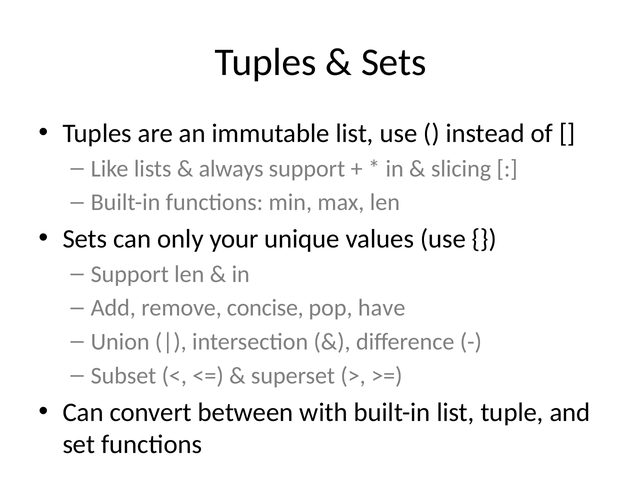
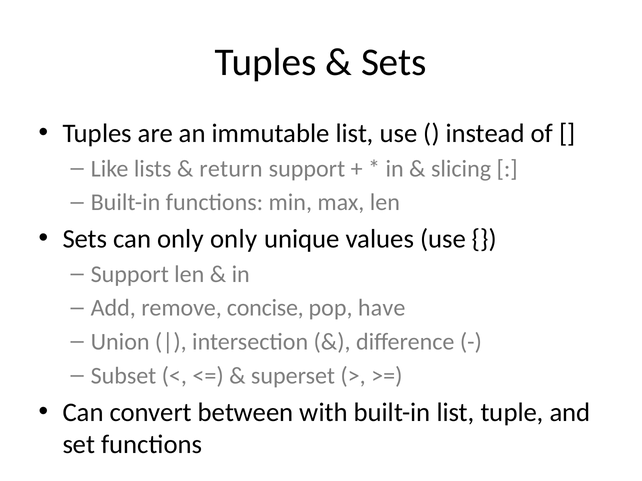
always: always -> return
only your: your -> only
